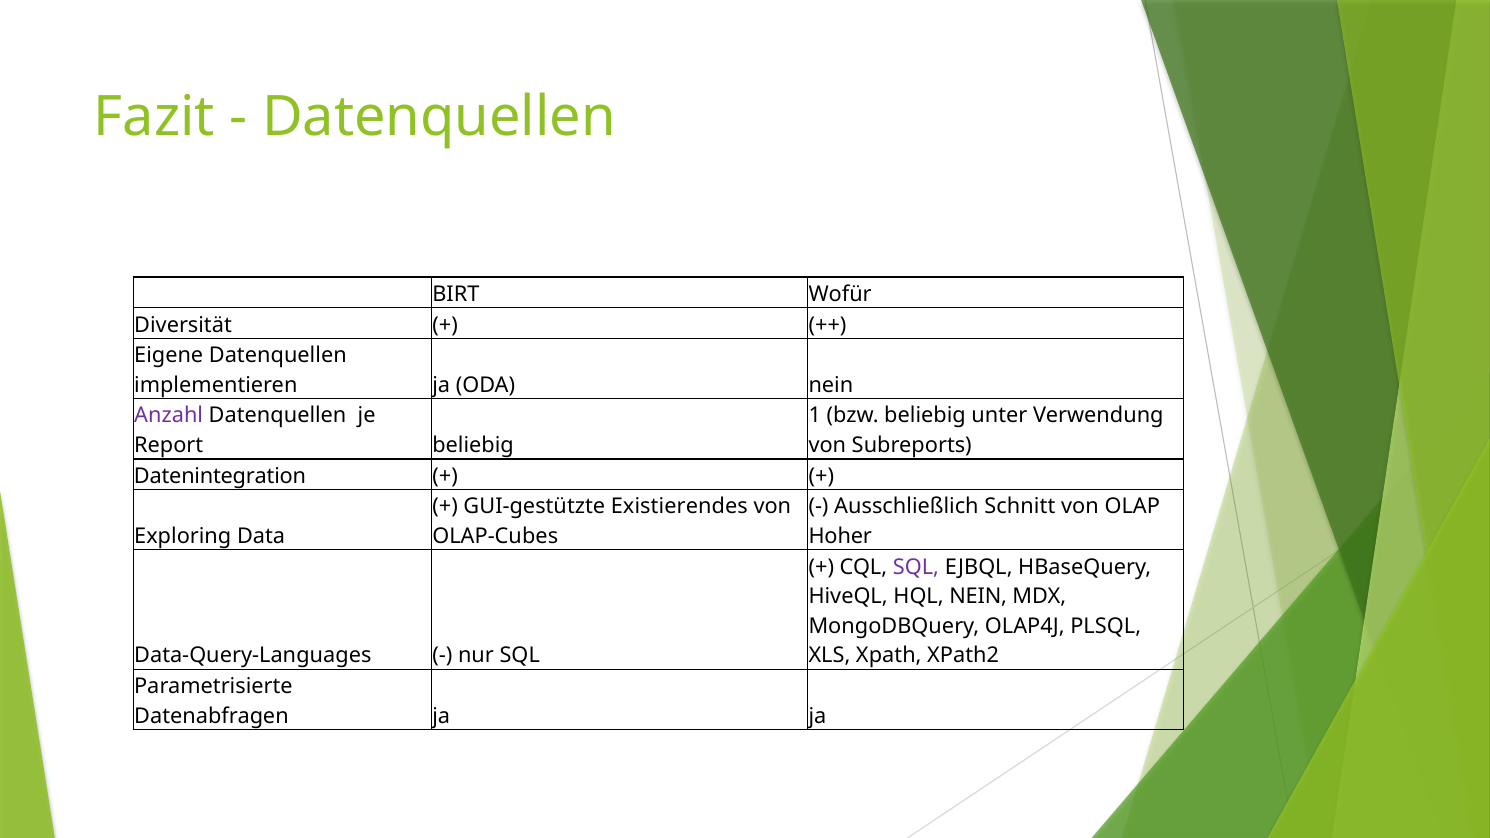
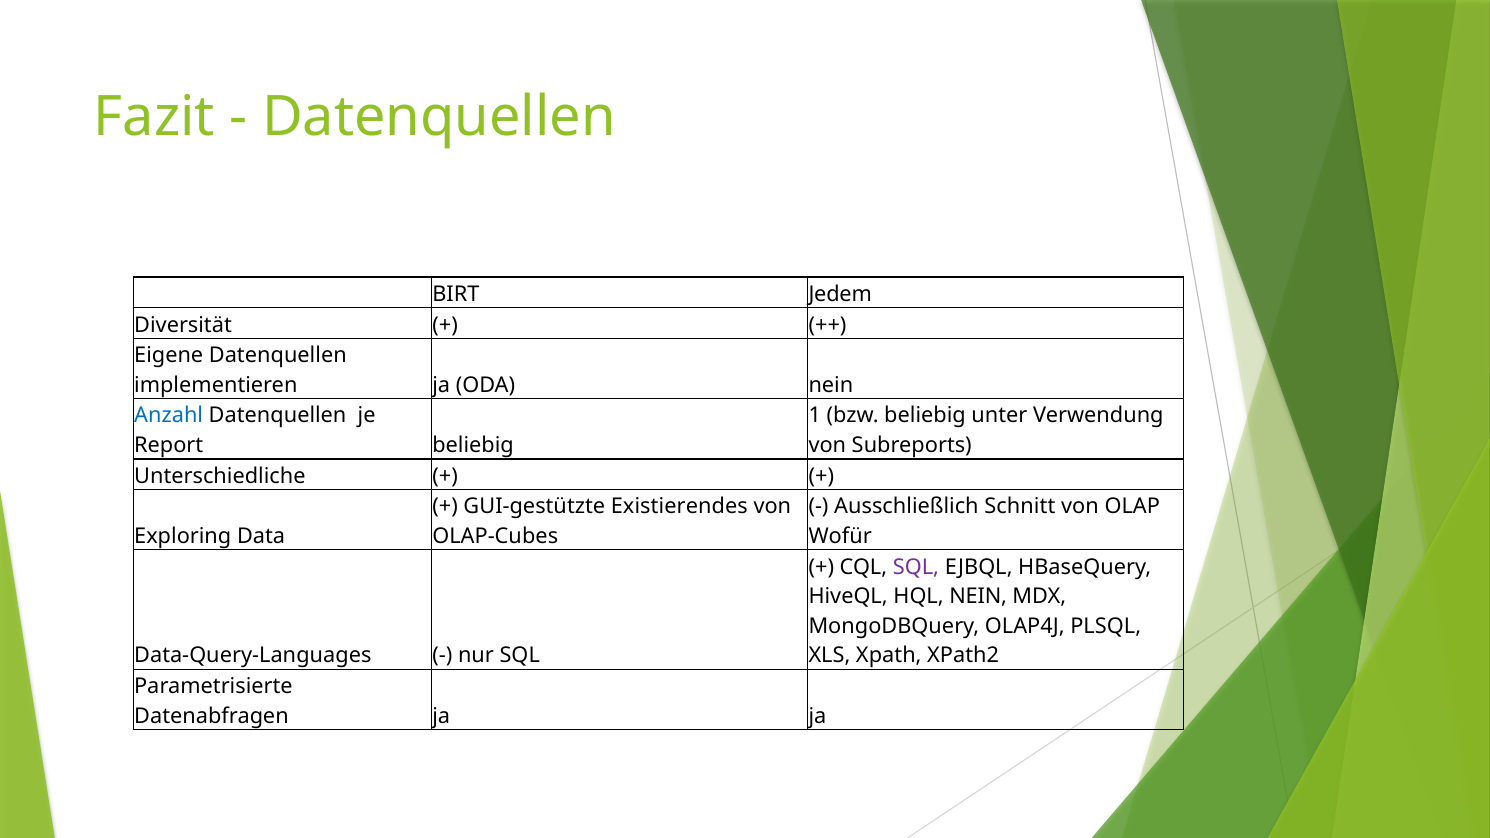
Wofür: Wofür -> Jedem
Anzahl colour: purple -> blue
Datenintegration: Datenintegration -> Unterschiedliche
Hoher: Hoher -> Wofür
